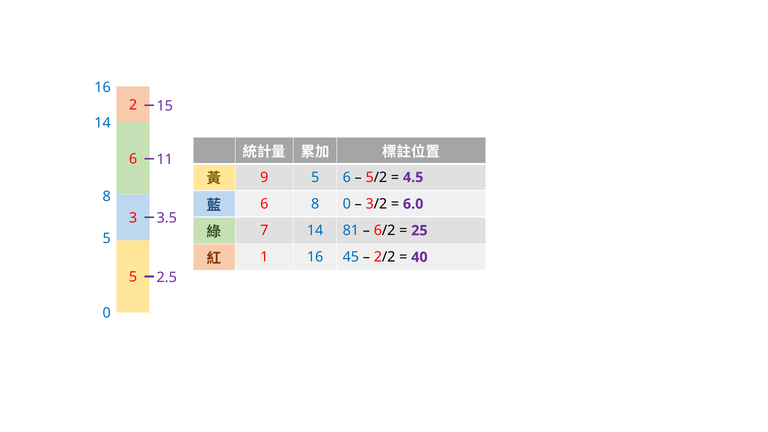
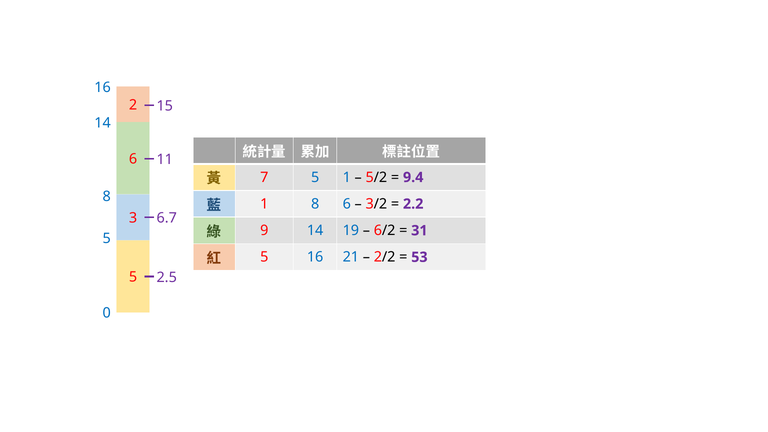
9: 9 -> 7
5 6: 6 -> 1
4.5: 4.5 -> 9.4
6 at (264, 204): 6 -> 1
8 0: 0 -> 6
6.0: 6.0 -> 2.2
3.5: 3.5 -> 6.7
7: 7 -> 9
81: 81 -> 19
25: 25 -> 31
1 at (264, 257): 1 -> 5
45: 45 -> 21
40: 40 -> 53
